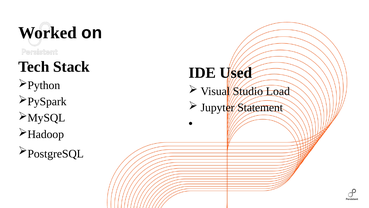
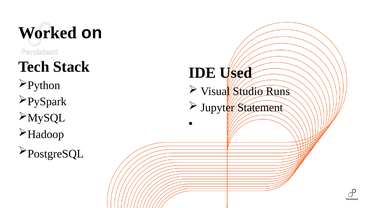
Load: Load -> Runs
